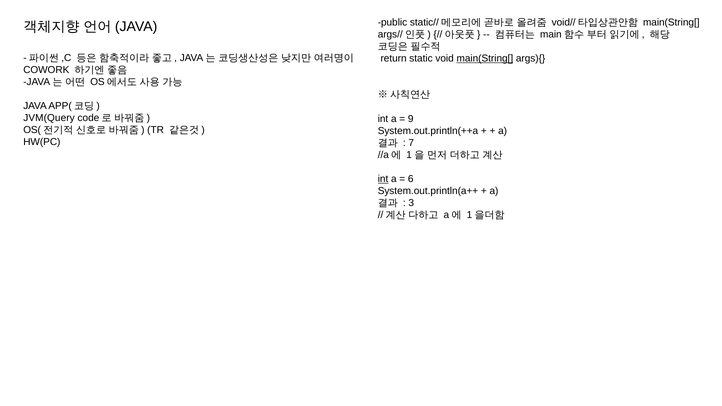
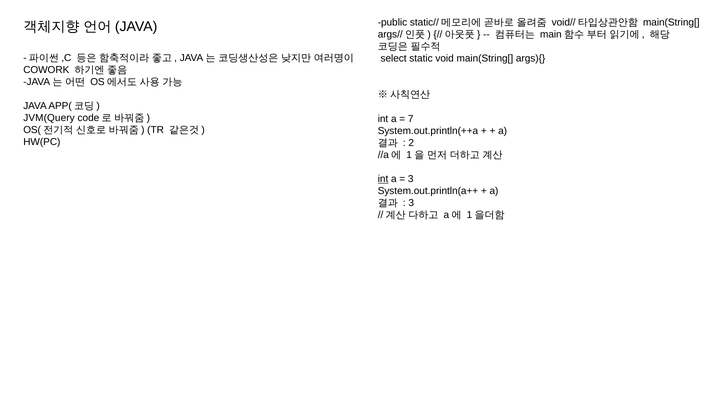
return: return -> select
main(String[ at (485, 59) underline: present -> none
9: 9 -> 7
7: 7 -> 2
6 at (411, 179): 6 -> 3
